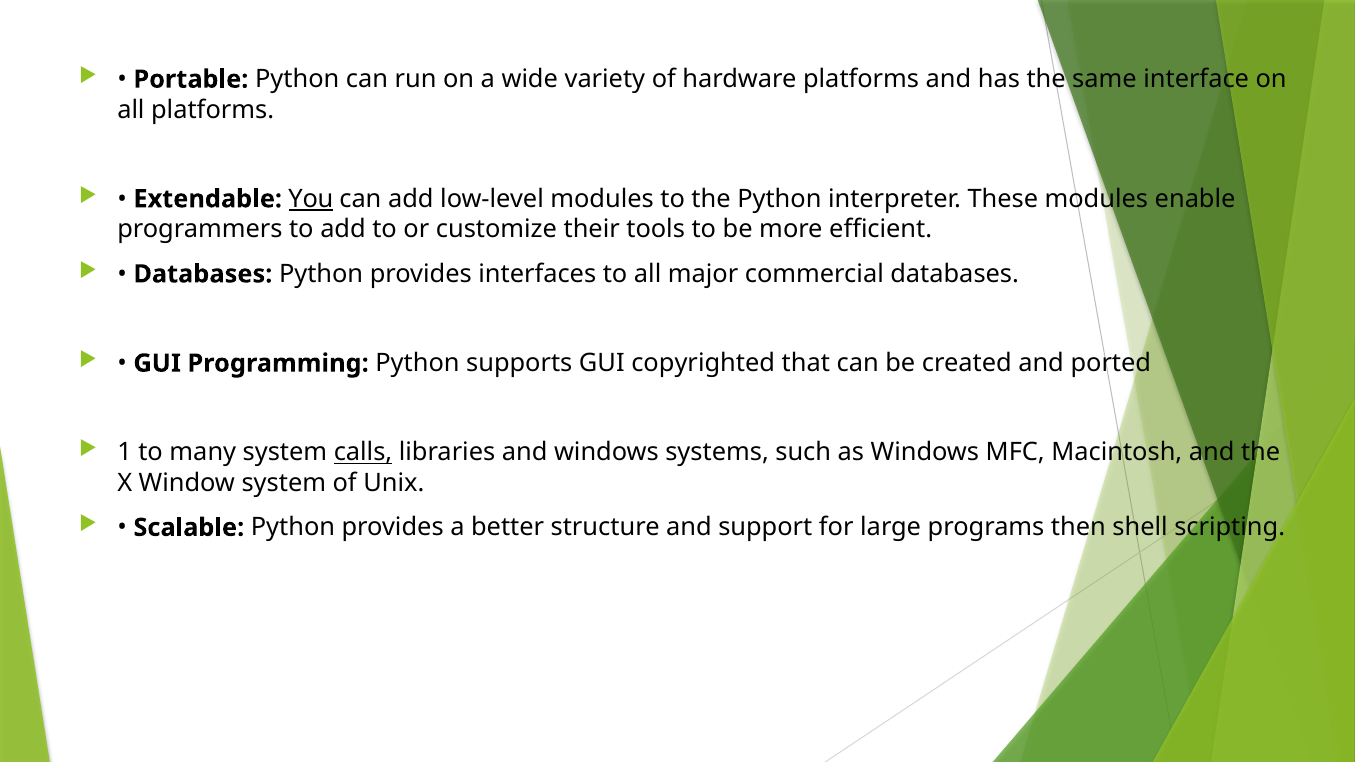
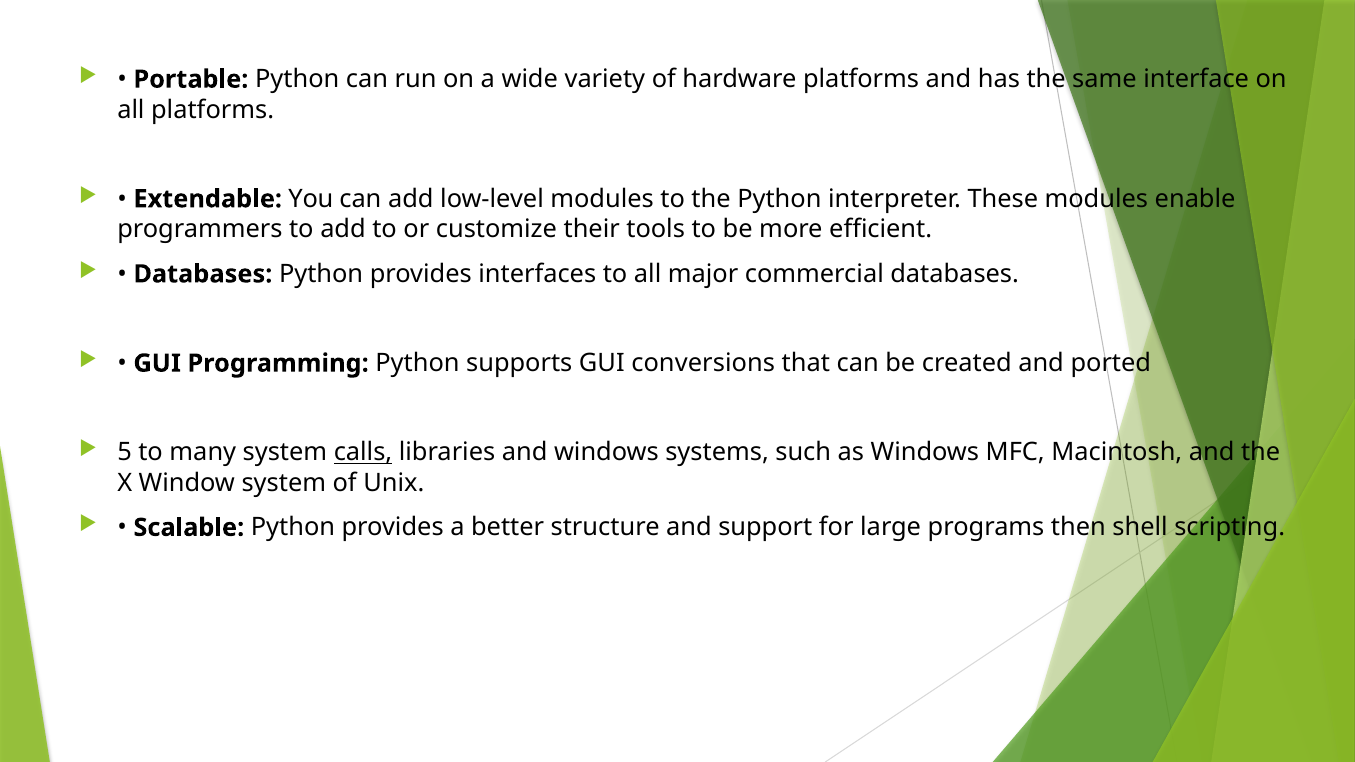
You underline: present -> none
copyrighted: copyrighted -> conversions
1: 1 -> 5
